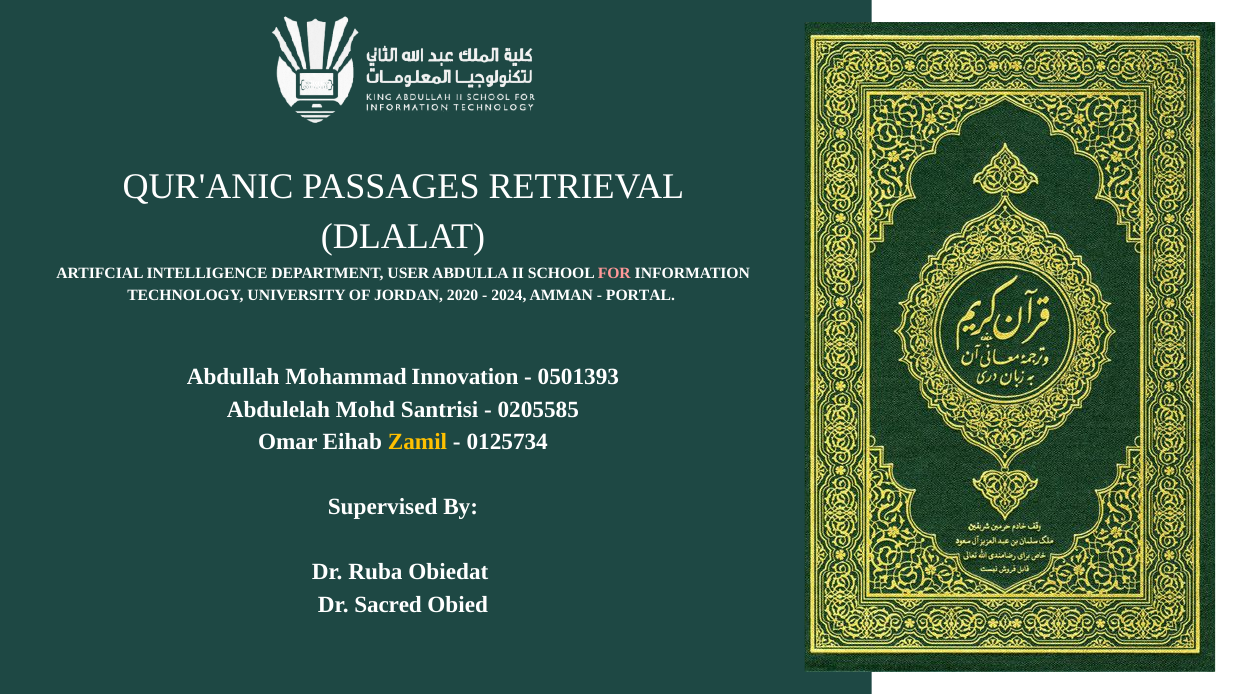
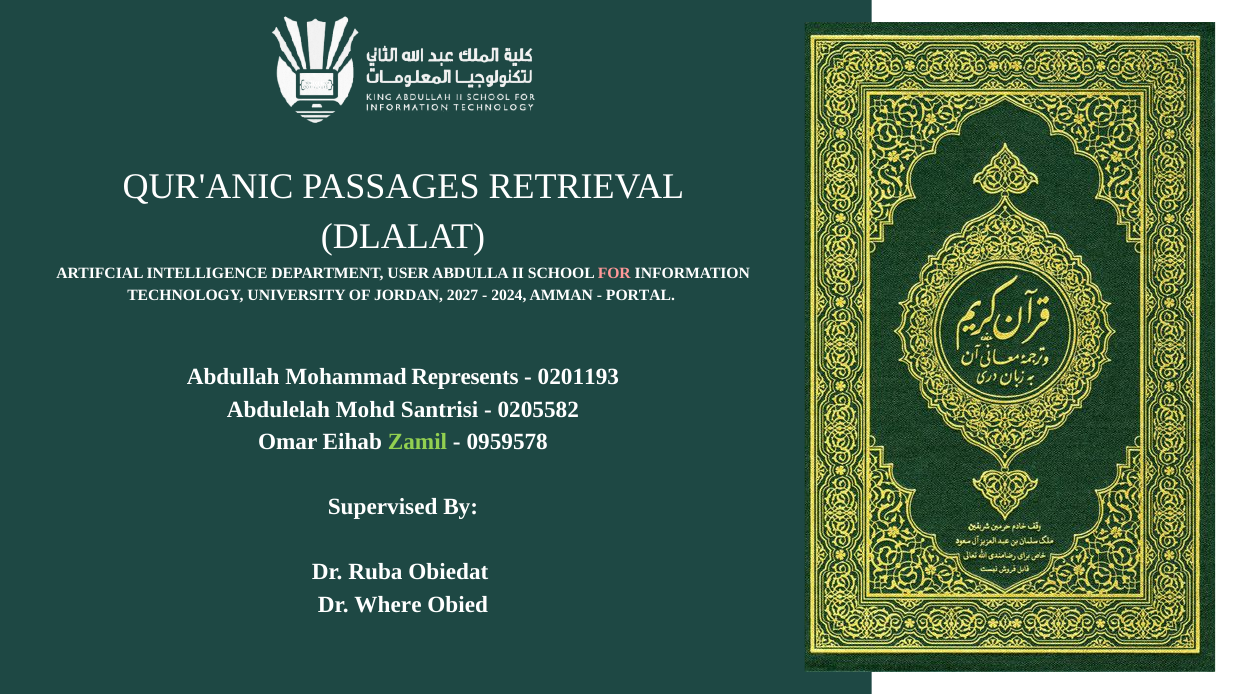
2020: 2020 -> 2027
Innovation: Innovation -> Represents
0501393: 0501393 -> 0201193
0205585: 0205585 -> 0205582
Zamil colour: yellow -> light green
0125734: 0125734 -> 0959578
Sacred: Sacred -> Where
